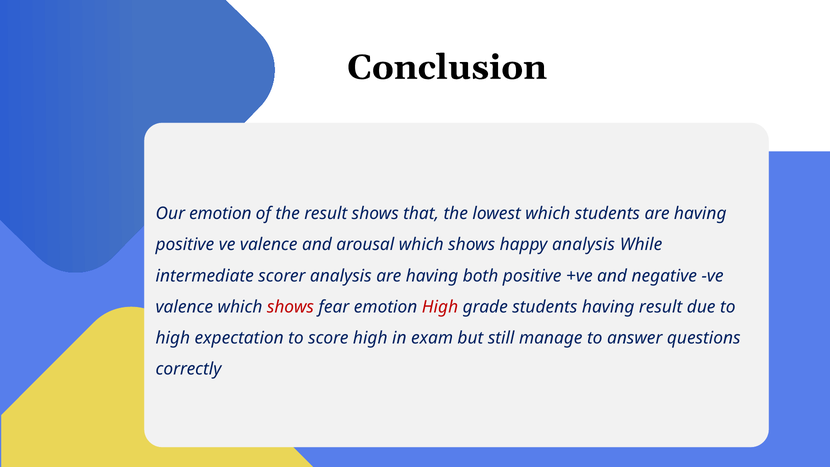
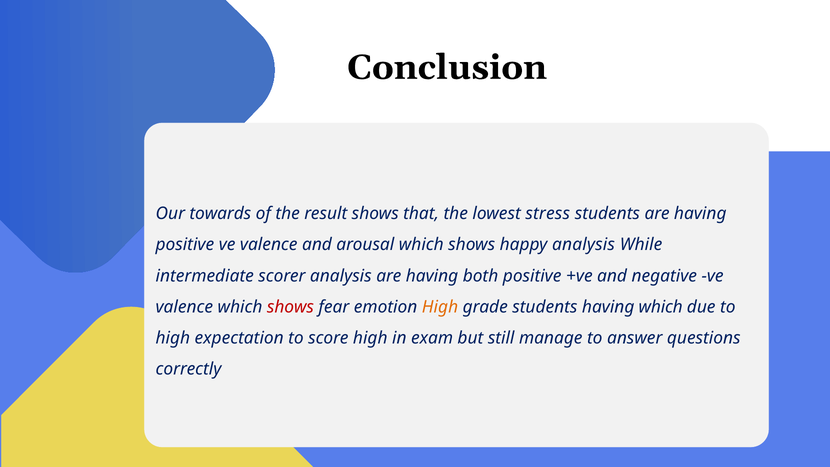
Our emotion: emotion -> towards
lowest which: which -> stress
High at (440, 307) colour: red -> orange
having result: result -> which
